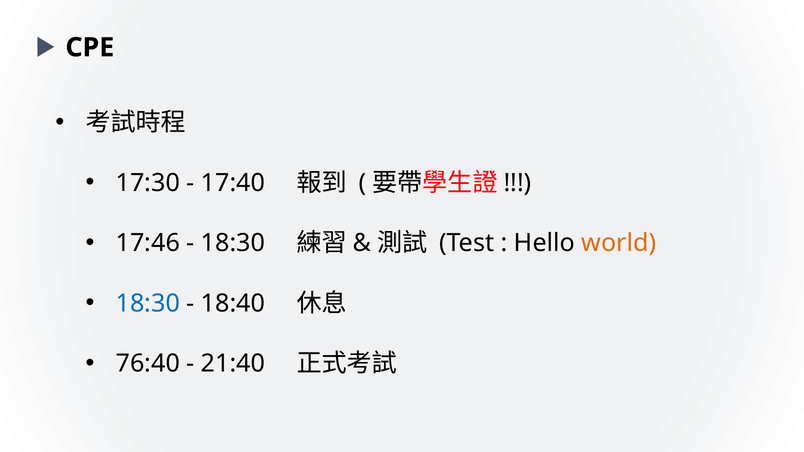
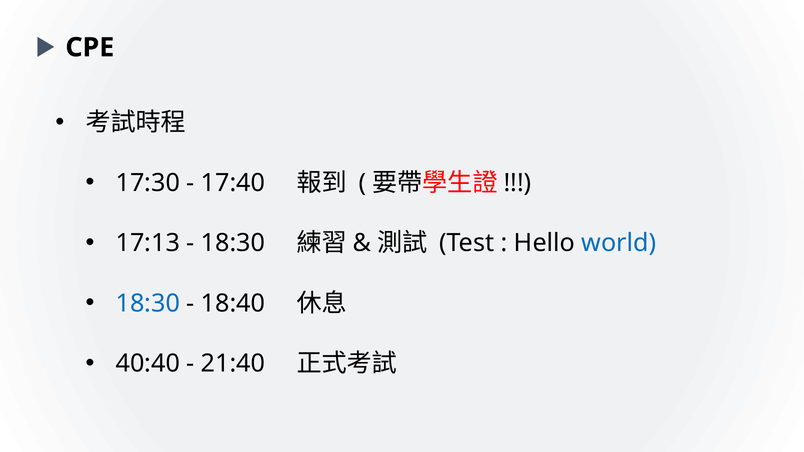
17:46: 17:46 -> 17:13
world colour: orange -> blue
76:40: 76:40 -> 40:40
